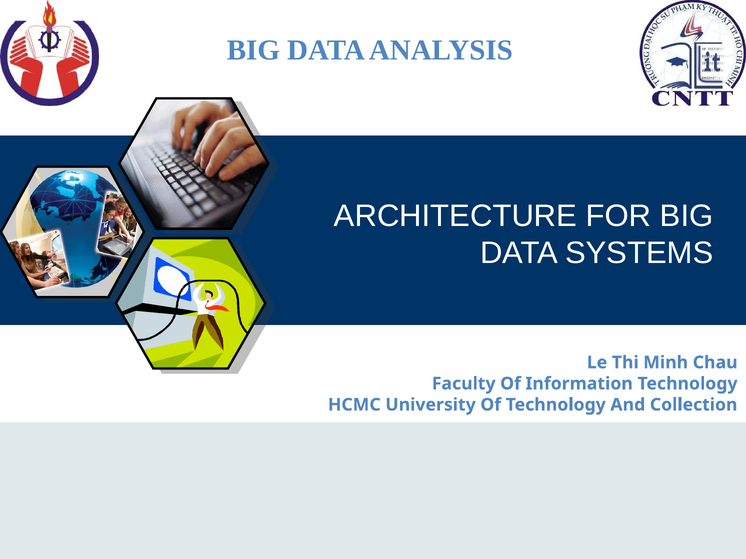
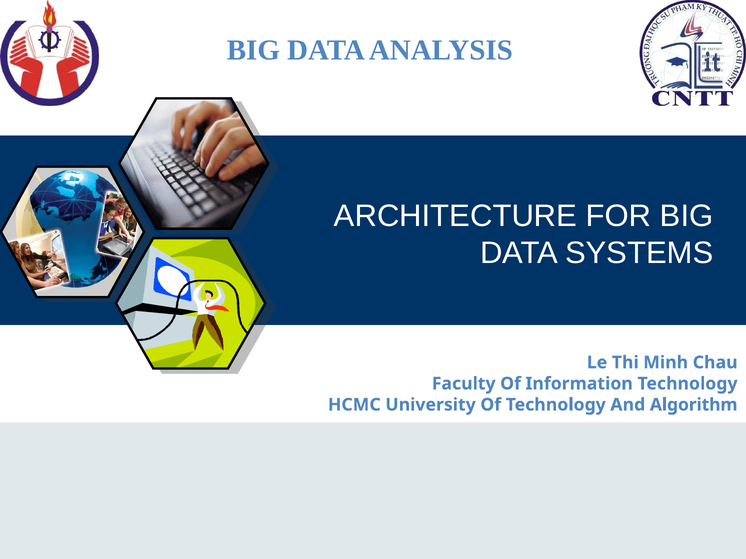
Collection: Collection -> Algorithm
